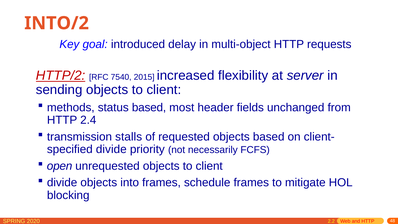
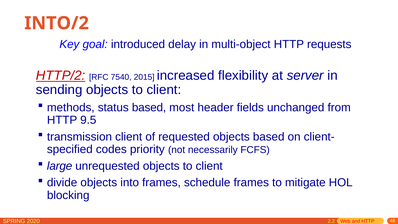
2.4: 2.4 -> 9.5
transmission stalls: stalls -> client
divide at (111, 149): divide -> codes
open: open -> large
